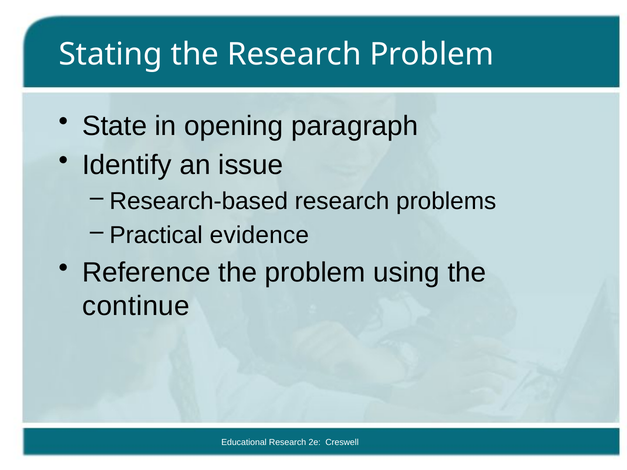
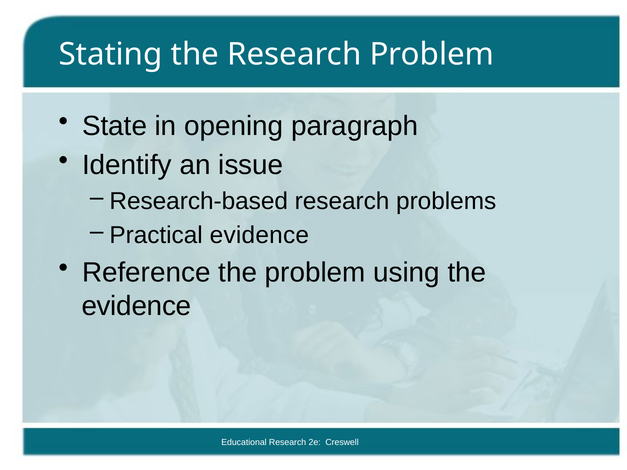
continue at (136, 306): continue -> evidence
